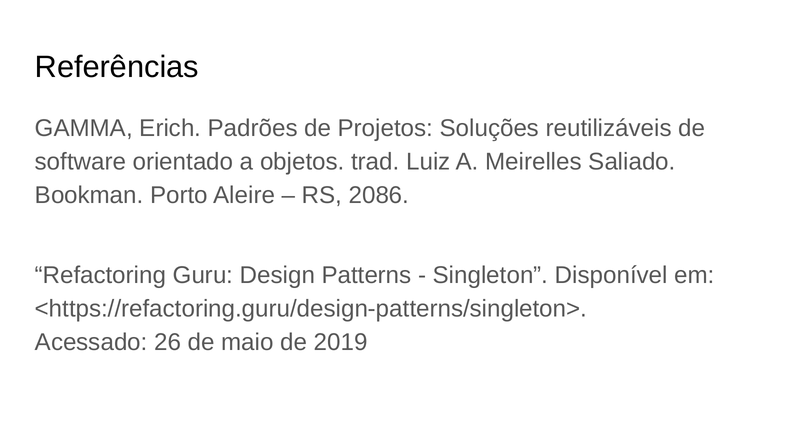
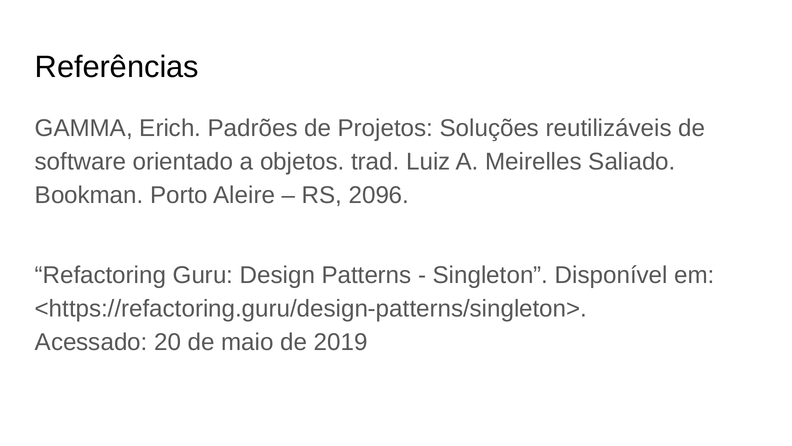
2086: 2086 -> 2096
26: 26 -> 20
